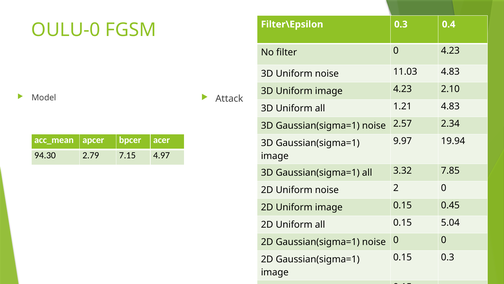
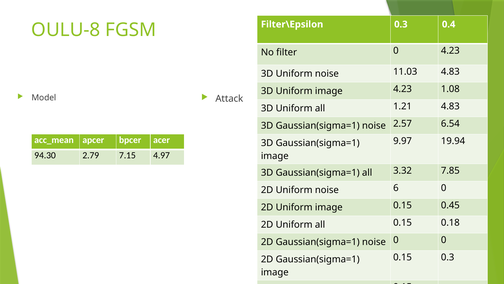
OULU-0: OULU-0 -> OULU-8
2.10: 2.10 -> 1.08
2.34: 2.34 -> 6.54
2: 2 -> 6
5.04: 5.04 -> 0.18
